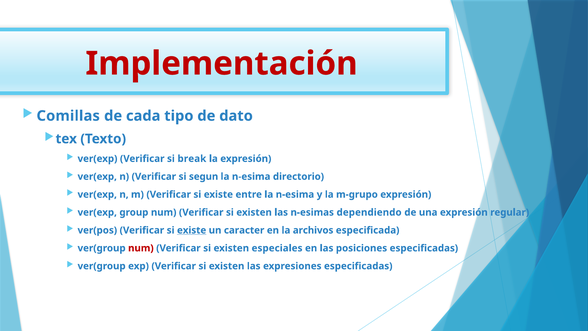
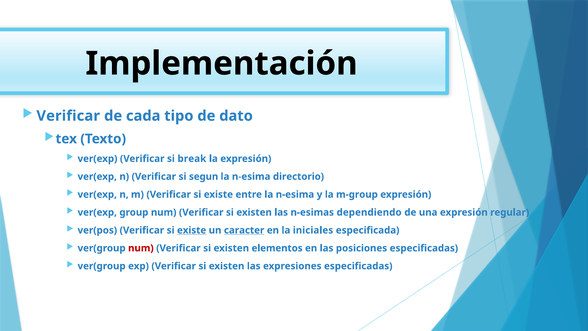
Implementación colour: red -> black
Comillas at (68, 116): Comillas -> Verificar
m-grupo: m-grupo -> m-group
caracter underline: none -> present
archivos: archivos -> iniciales
especiales: especiales -> elementos
